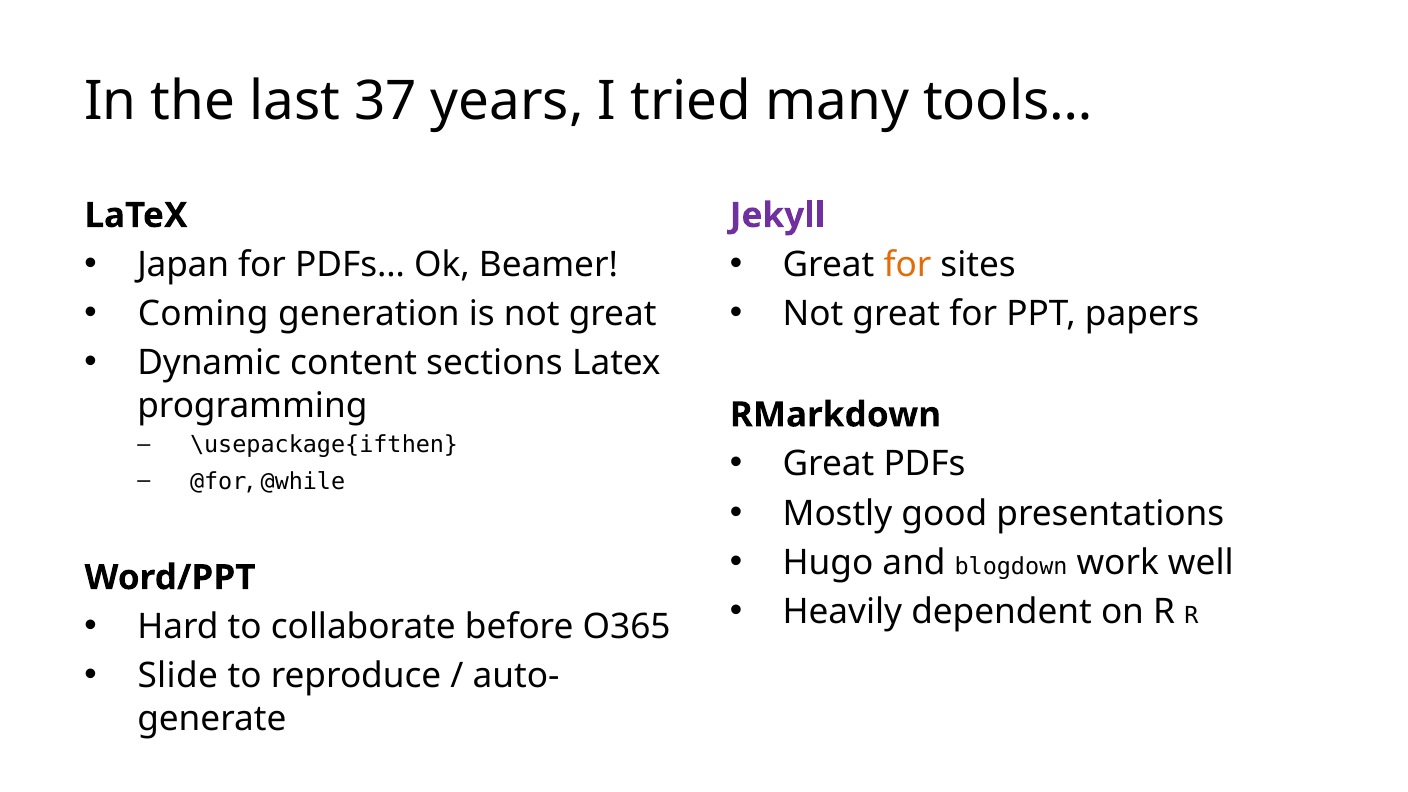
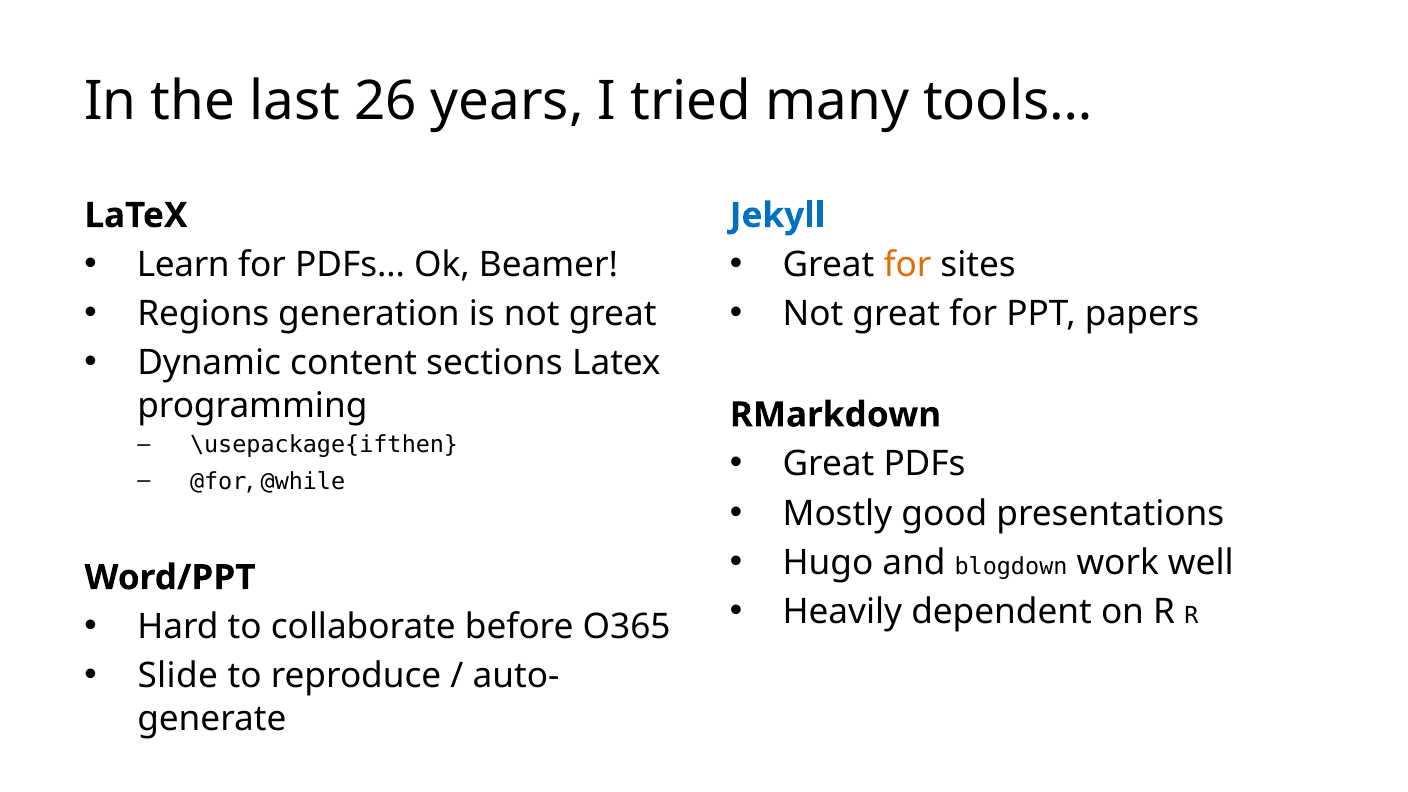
37: 37 -> 26
Jekyll colour: purple -> blue
Japan: Japan -> Learn
Coming: Coming -> Regions
